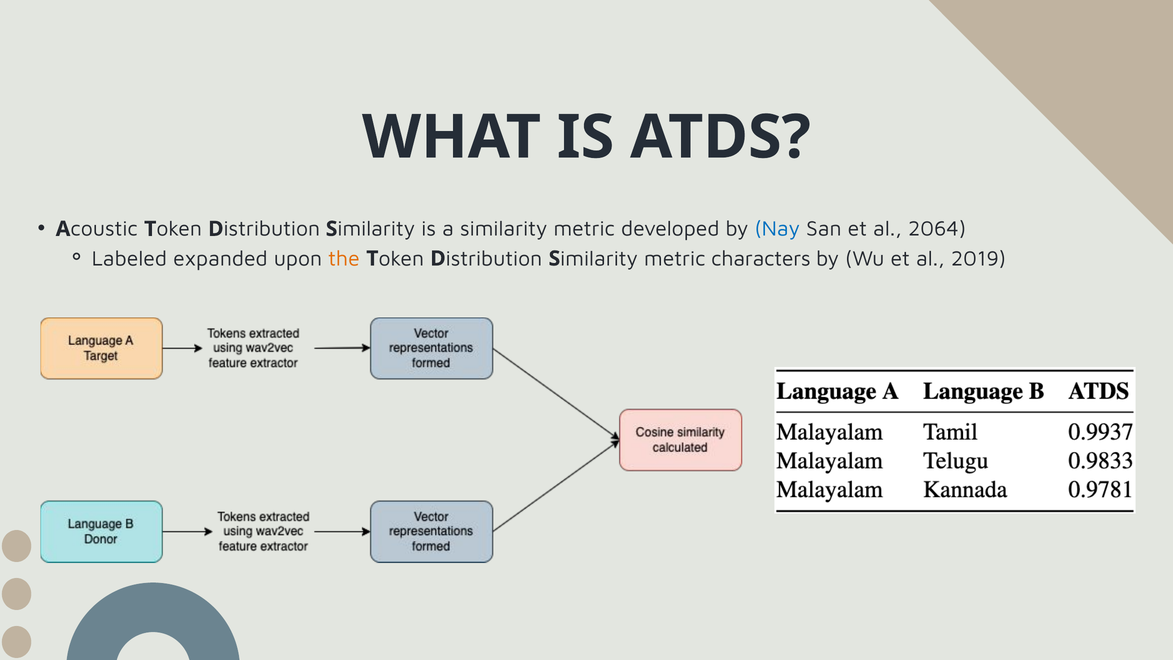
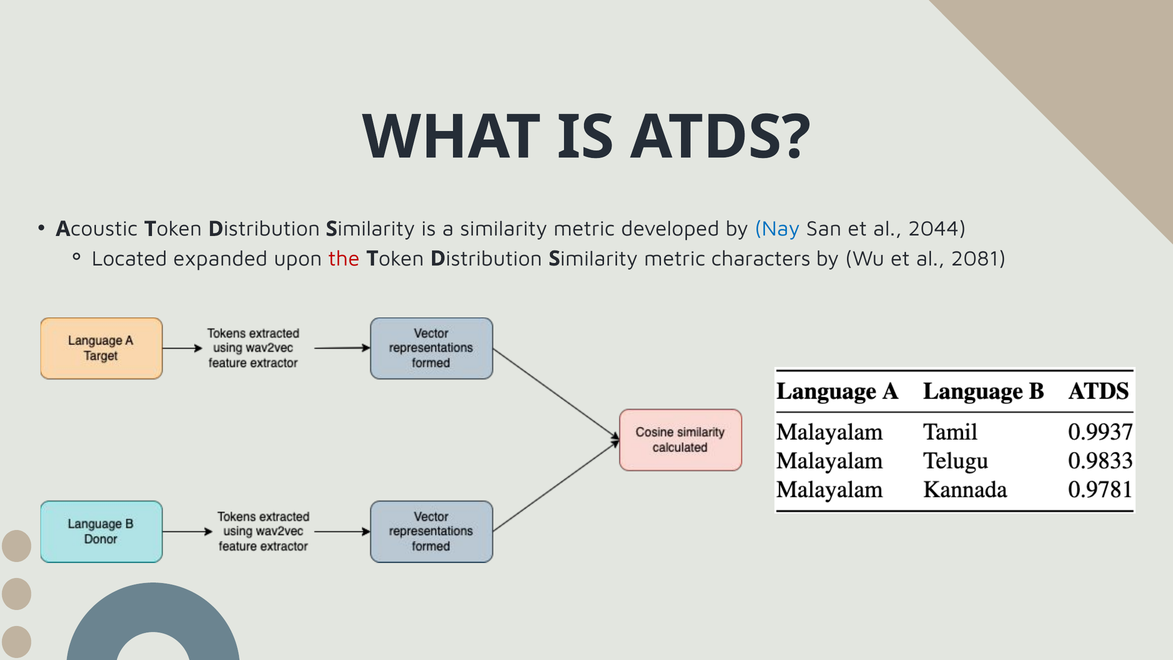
2064: 2064 -> 2044
Labeled: Labeled -> Located
the colour: orange -> red
2019: 2019 -> 2081
